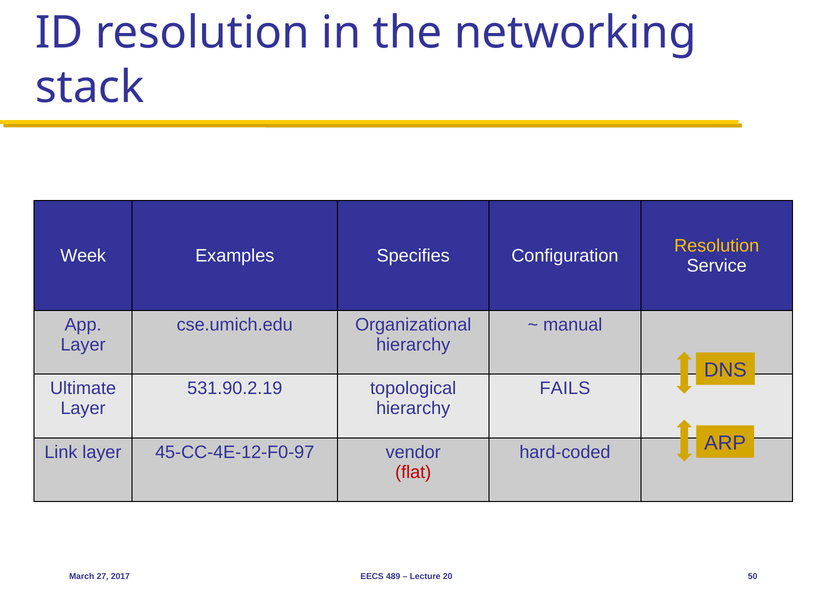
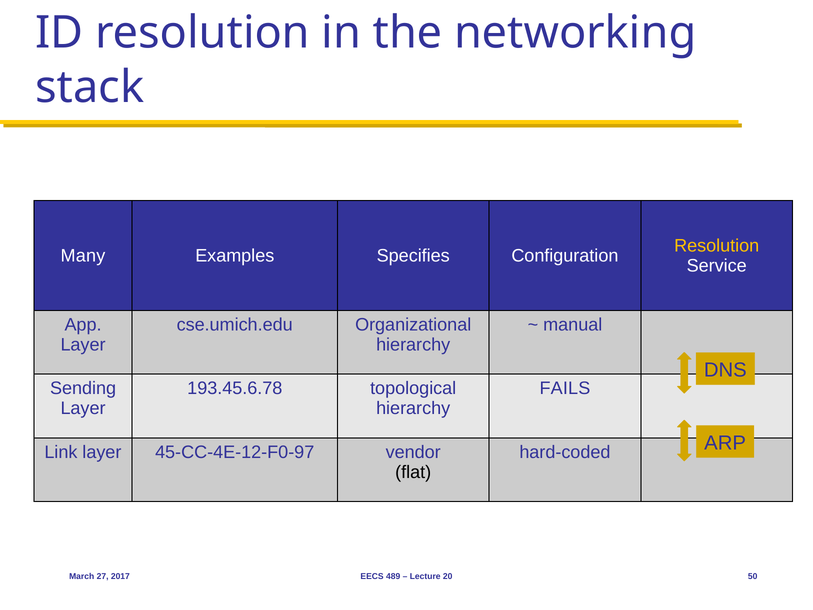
Week: Week -> Many
Ultimate: Ultimate -> Sending
531.90.2.19: 531.90.2.19 -> 193.45.6.78
flat colour: red -> black
